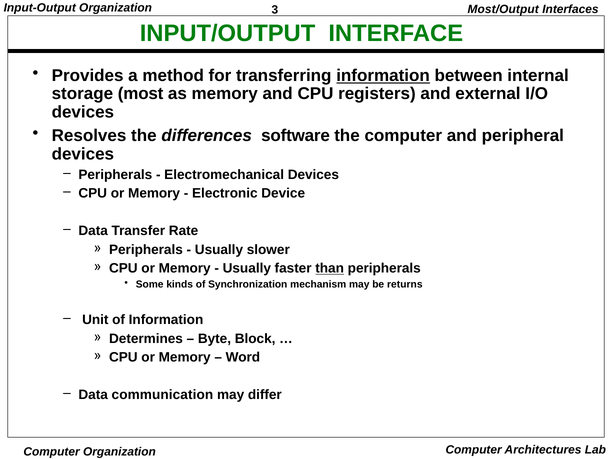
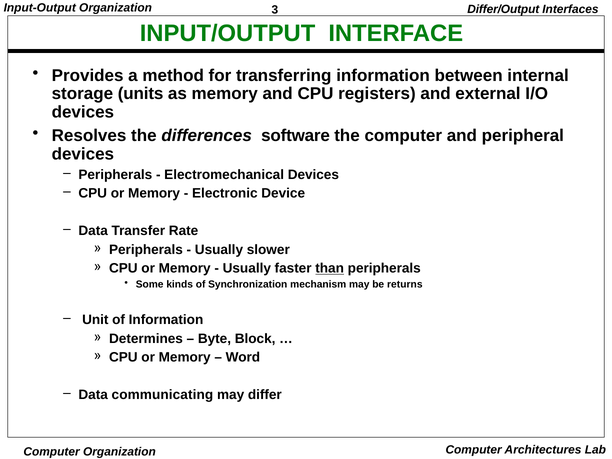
Most/Output: Most/Output -> Differ/Output
information at (383, 75) underline: present -> none
most: most -> units
communication: communication -> communicating
